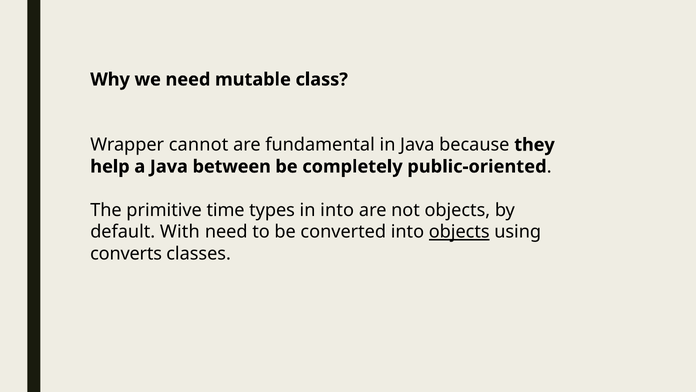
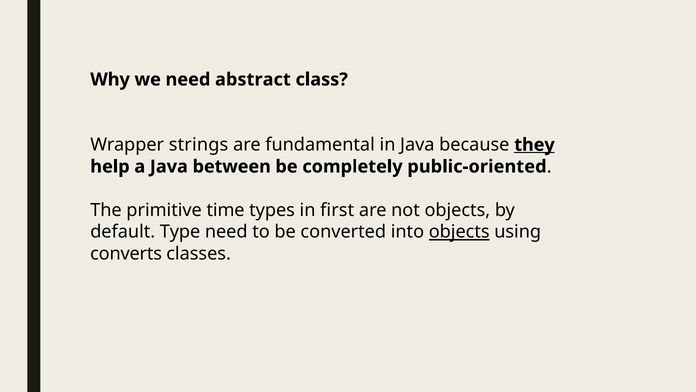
mutable: mutable -> abstract
cannot: cannot -> strings
they underline: none -> present
in into: into -> first
With: With -> Type
